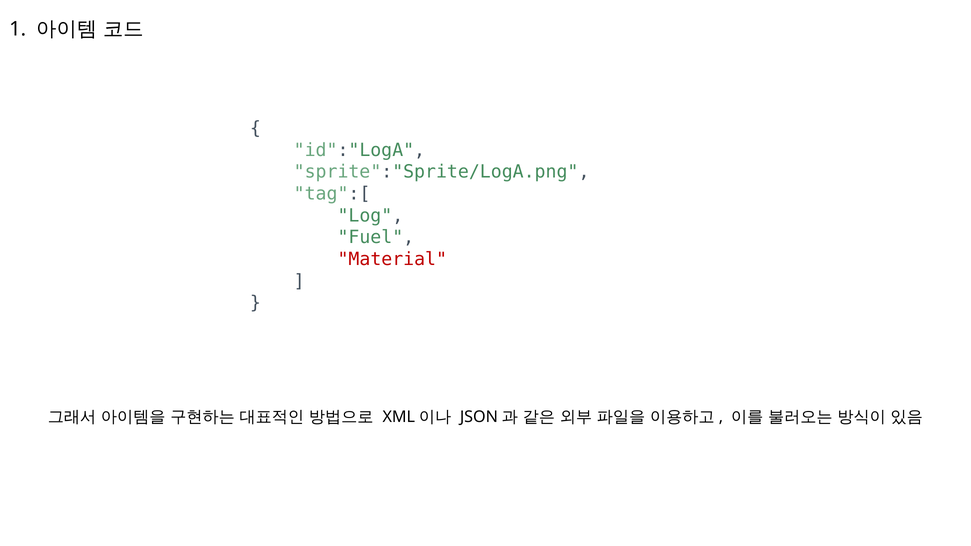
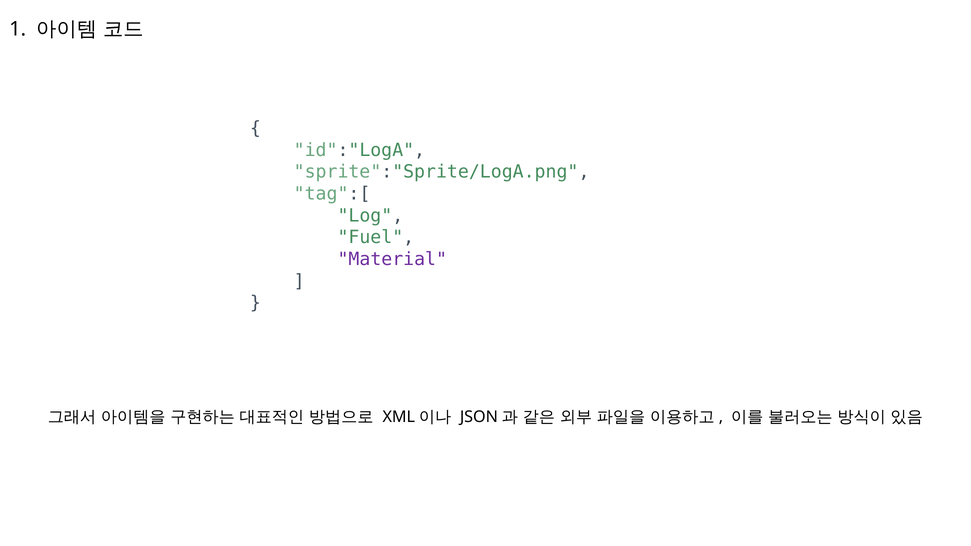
Material colour: red -> purple
